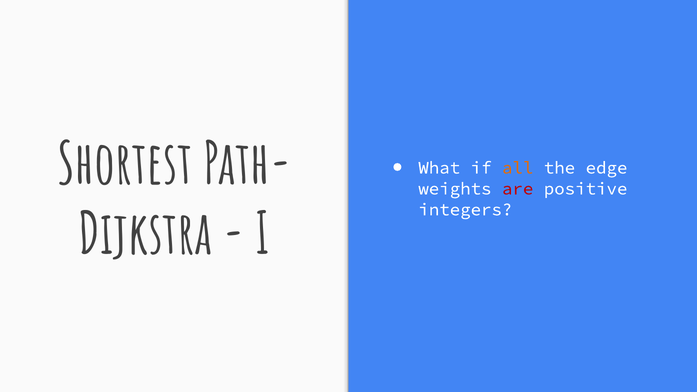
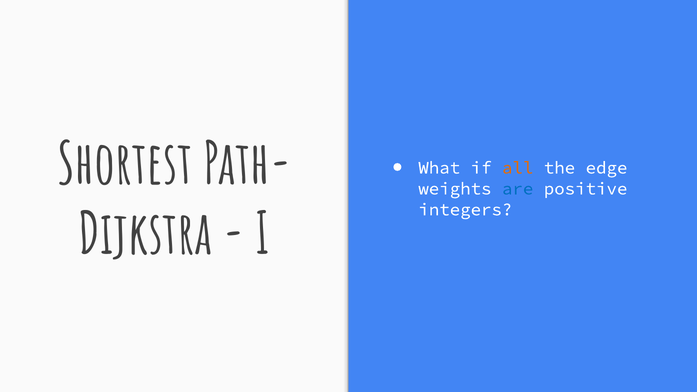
are colour: red -> blue
